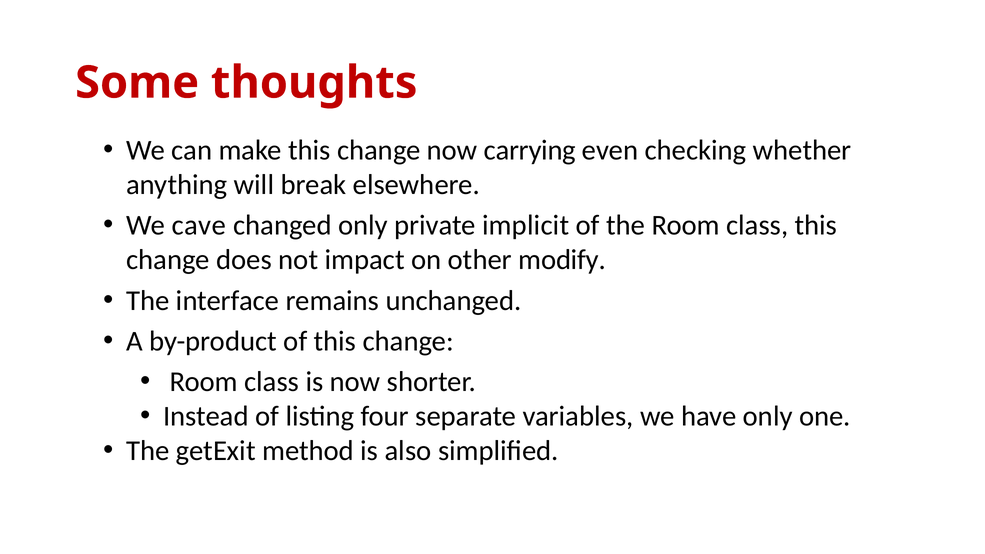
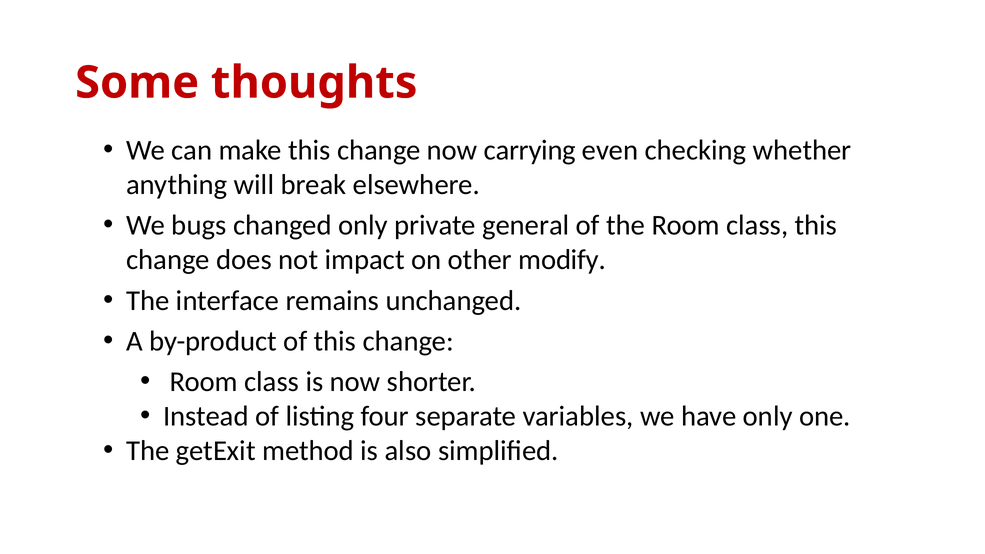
cave: cave -> bugs
implicit: implicit -> general
